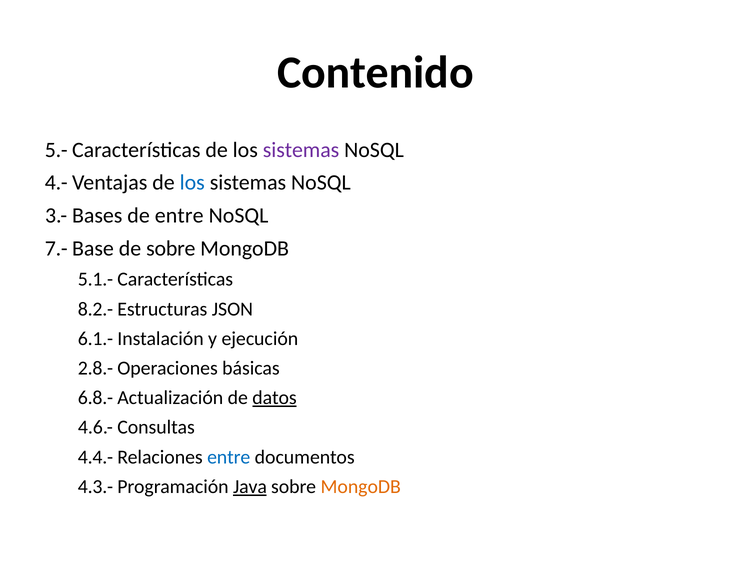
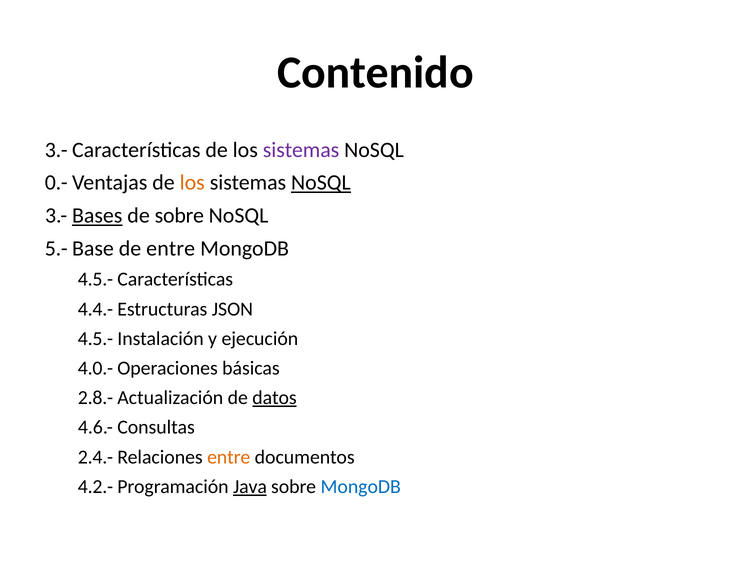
5.- at (56, 150): 5.- -> 3.-
4.-: 4.- -> 0.-
los at (192, 183) colour: blue -> orange
NoSQL at (321, 183) underline: none -> present
Bases underline: none -> present
de entre: entre -> sobre
7.-: 7.- -> 5.-
de sobre: sobre -> entre
5.1.- at (95, 279): 5.1.- -> 4.5.-
8.2.-: 8.2.- -> 4.4.-
6.1.- at (95, 339): 6.1.- -> 4.5.-
2.8.-: 2.8.- -> 4.0.-
6.8.-: 6.8.- -> 2.8.-
4.4.-: 4.4.- -> 2.4.-
entre at (229, 457) colour: blue -> orange
4.3.-: 4.3.- -> 4.2.-
MongoDB at (361, 487) colour: orange -> blue
